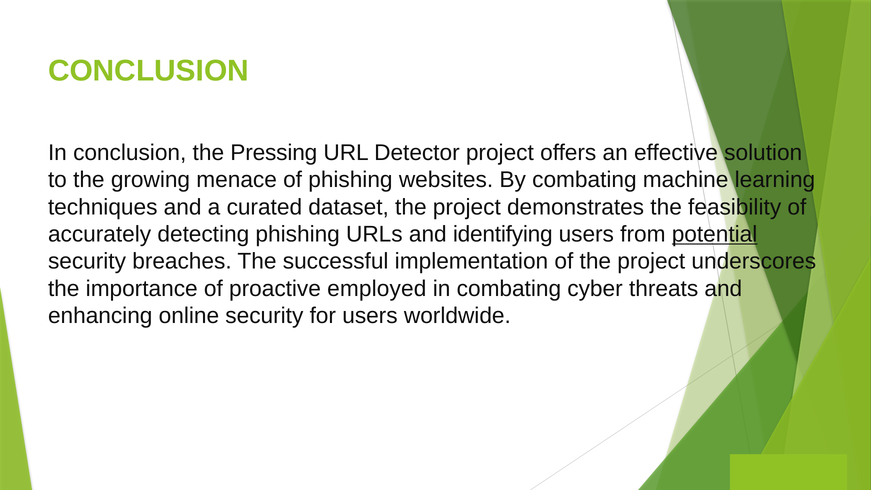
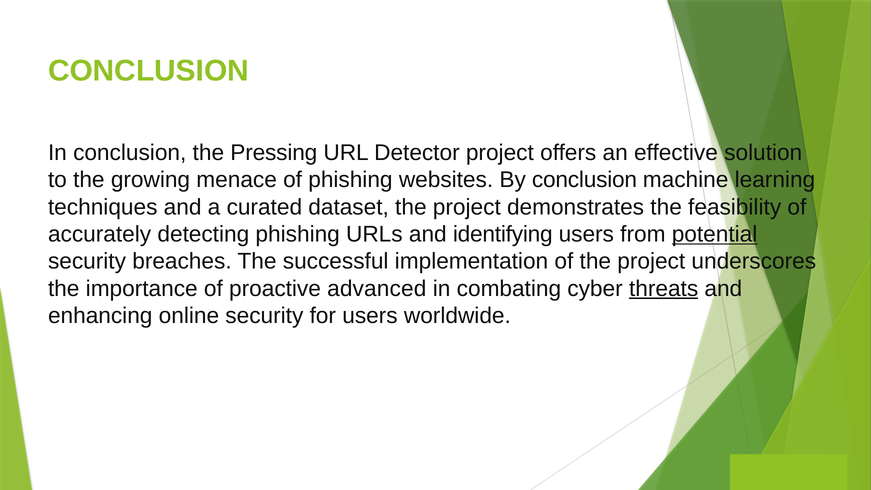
By combating: combating -> conclusion
employed: employed -> advanced
threats underline: none -> present
